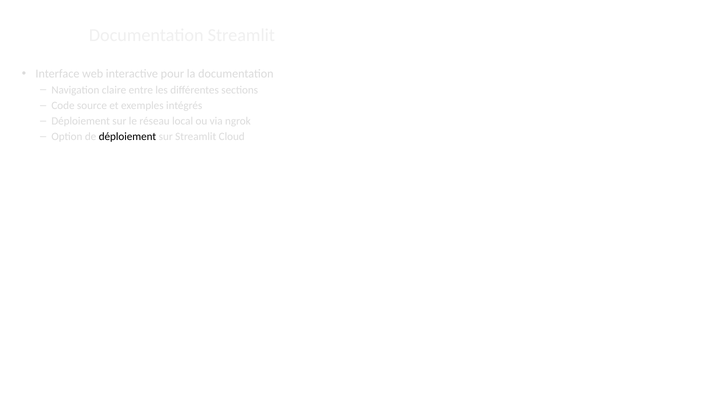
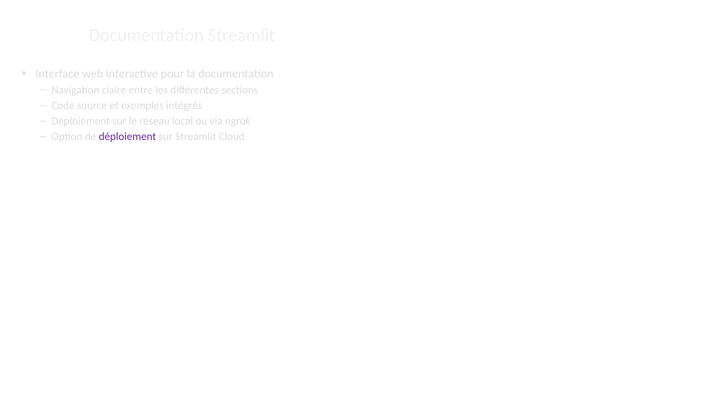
déploiement at (127, 136) colour: black -> purple
